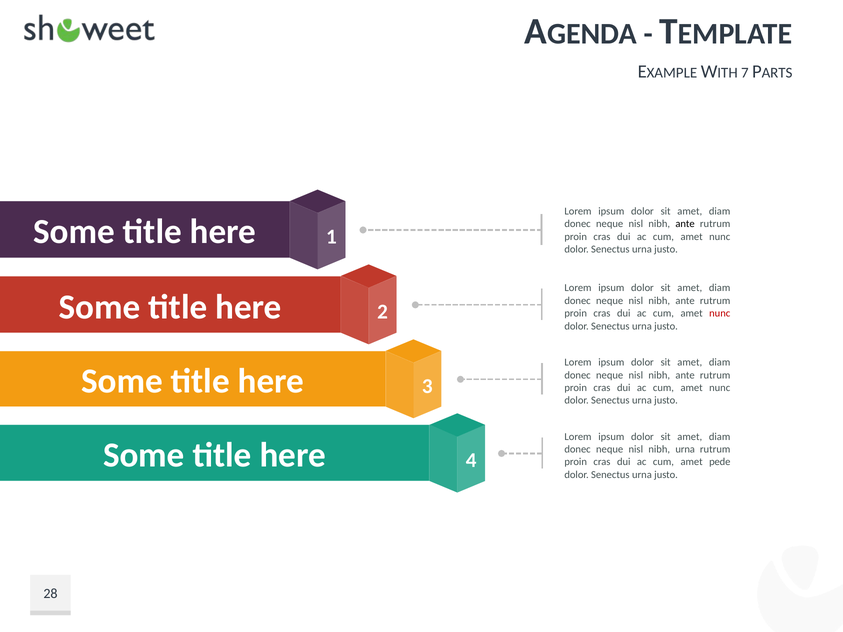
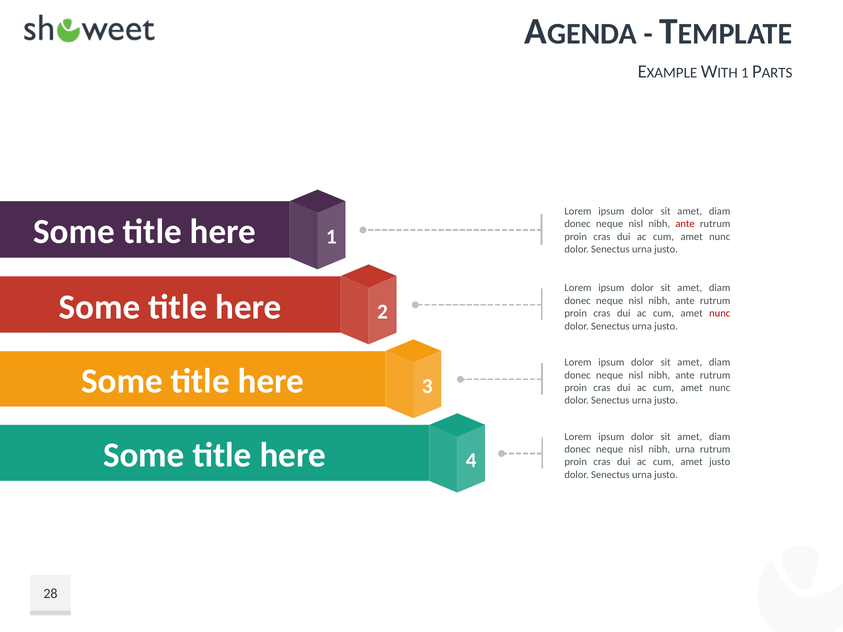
7 at (745, 73): 7 -> 1
ante at (685, 224) colour: black -> red
amet pede: pede -> justo
